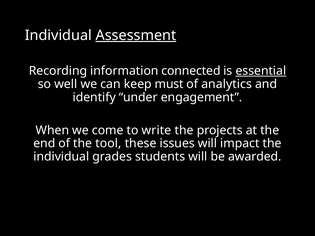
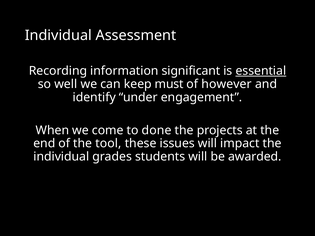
Assessment underline: present -> none
connected: connected -> significant
analytics: analytics -> however
write: write -> done
